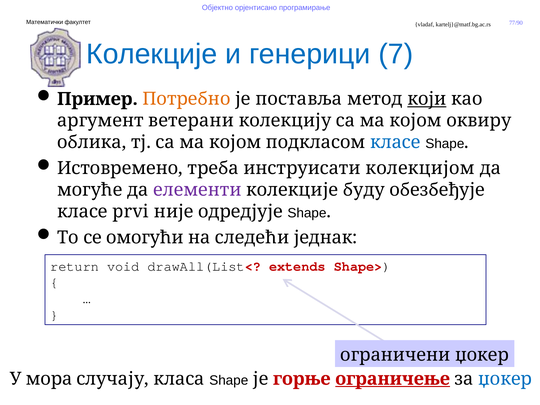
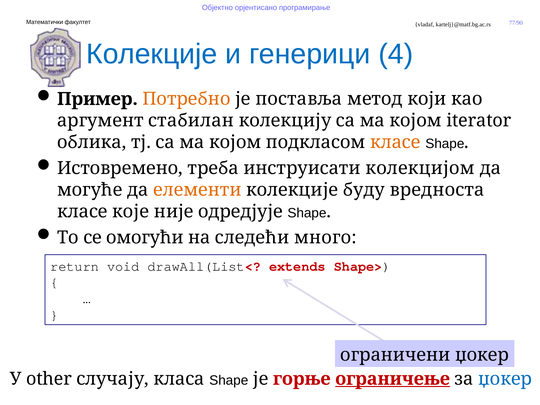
7: 7 -> 4
који underline: present -> none
ветерани: ветерани -> стабилан
оквиру: оквиру -> iterator
класе at (395, 142) colour: blue -> orange
елементи colour: purple -> orange
обезбеђује: обезбеђује -> вредноста
prvi: prvi -> које
једнак: једнак -> много
мора: мора -> other
